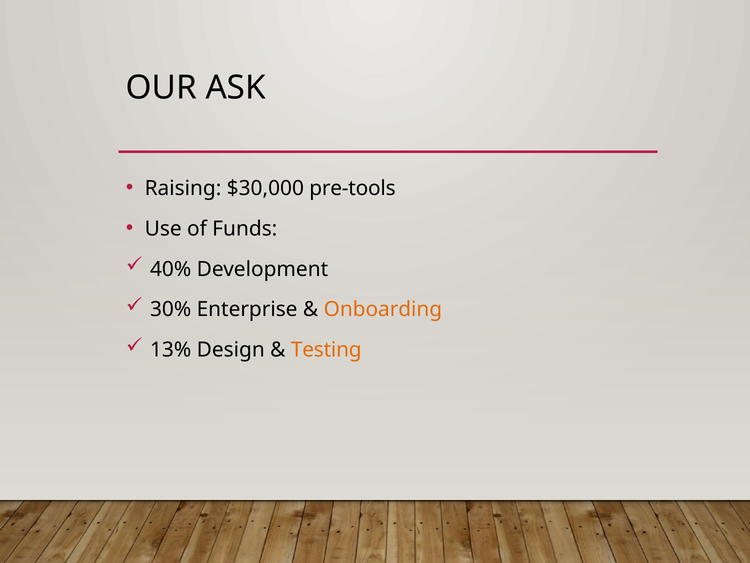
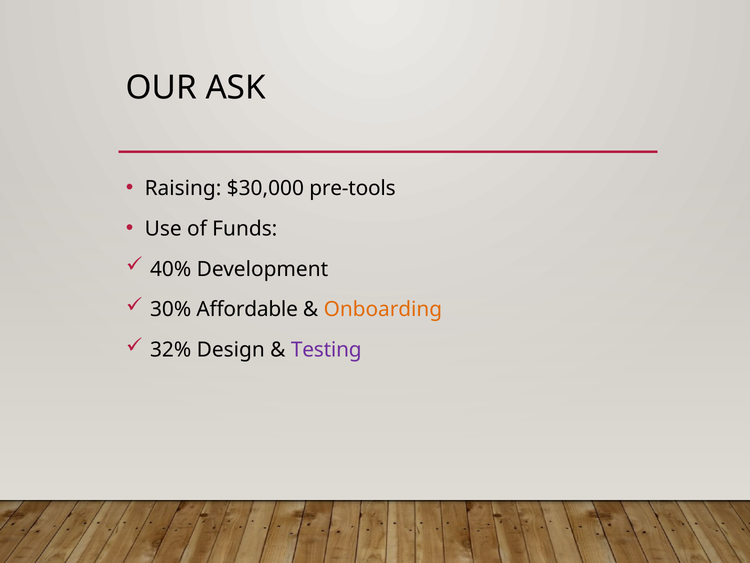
Enterprise: Enterprise -> Affordable
13%: 13% -> 32%
Testing colour: orange -> purple
